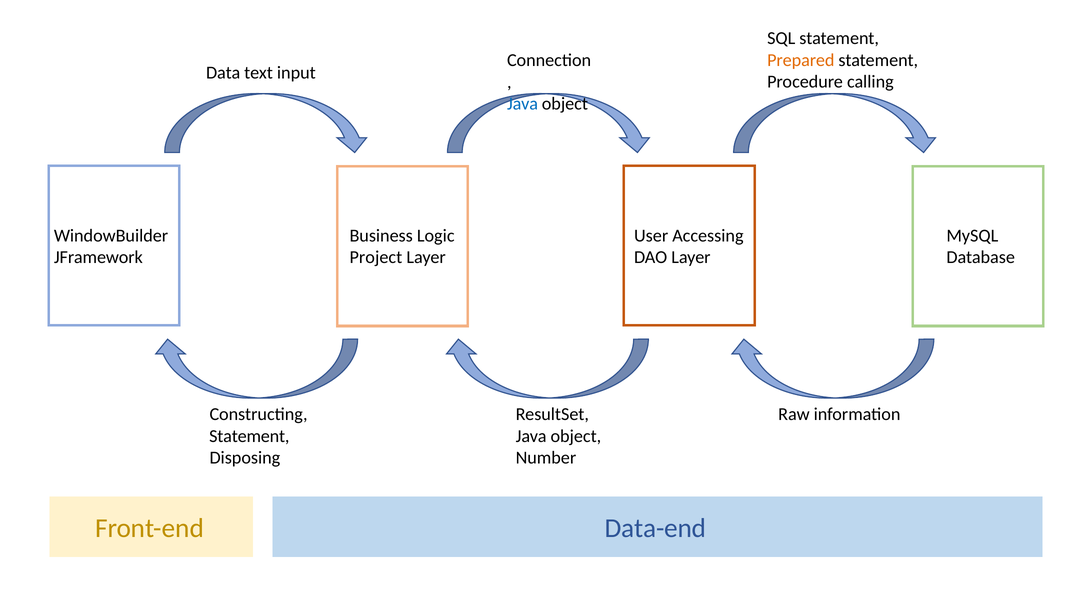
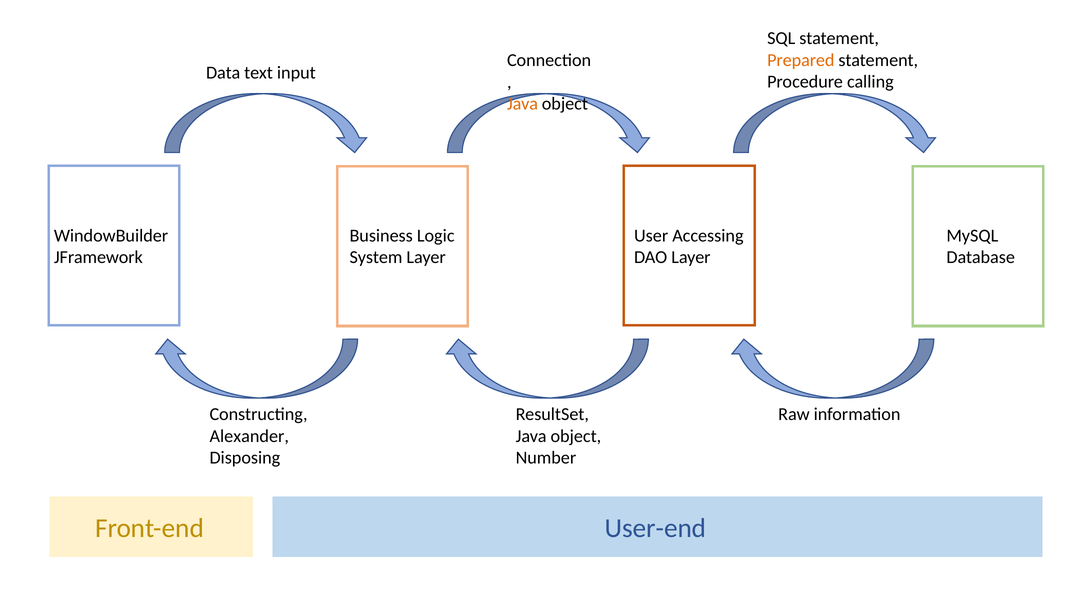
Java at (523, 104) colour: blue -> orange
Project: Project -> System
Statement at (249, 436): Statement -> Alexander
Data-end: Data-end -> User-end
